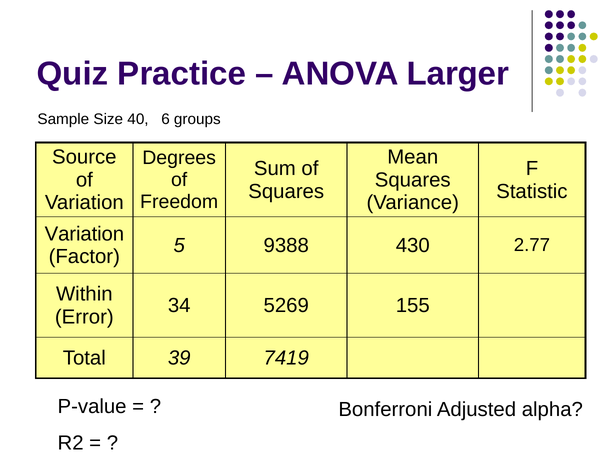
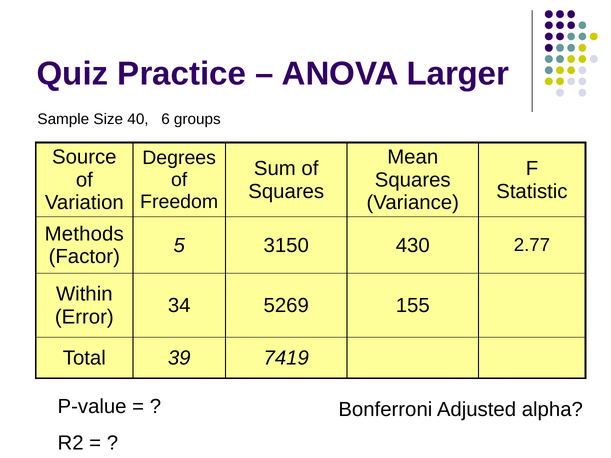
Variation at (84, 234): Variation -> Methods
9388: 9388 -> 3150
